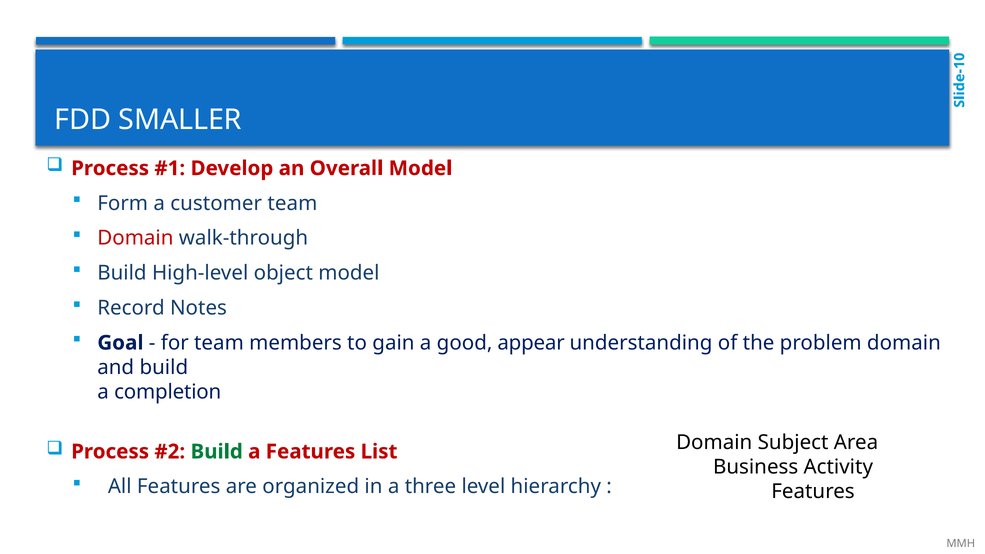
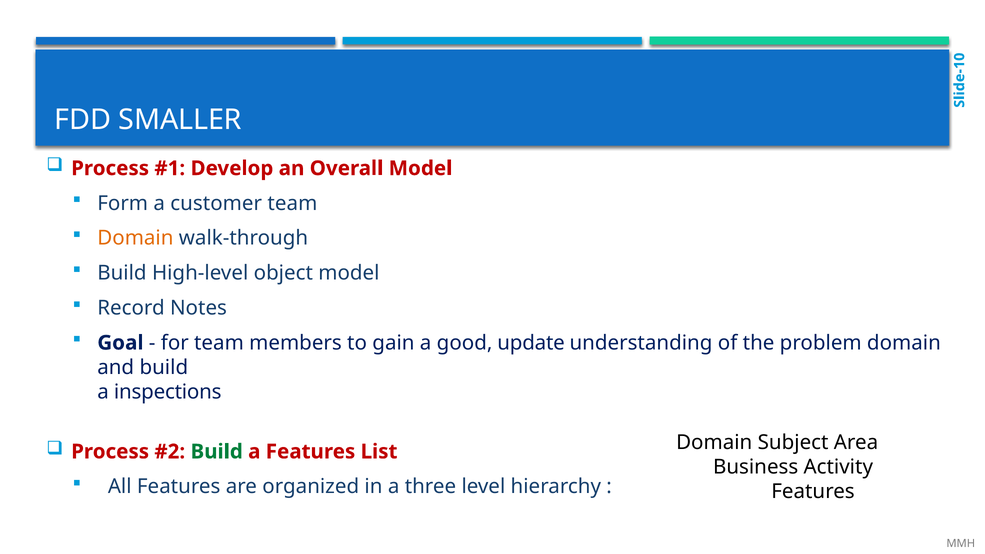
Domain at (135, 238) colour: red -> orange
appear: appear -> update
completion: completion -> inspections
